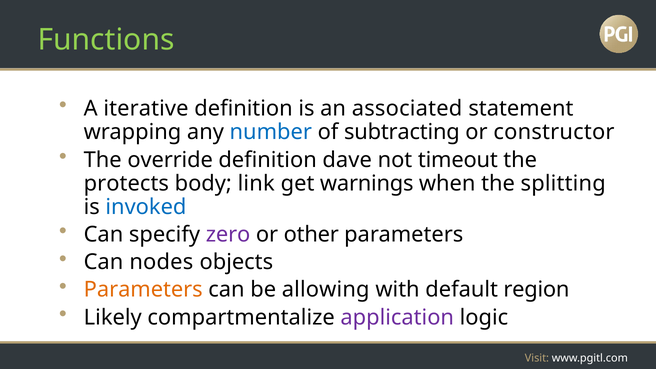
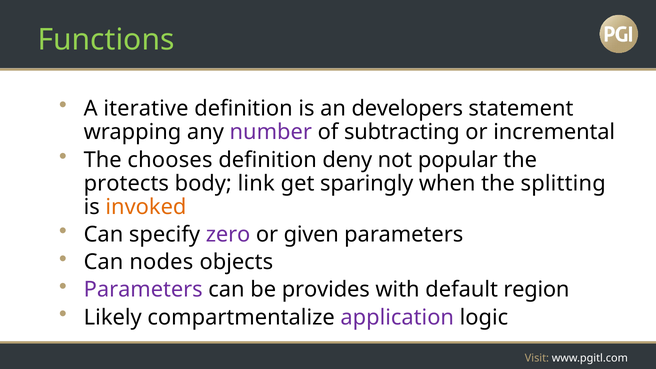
associated: associated -> developers
number colour: blue -> purple
constructor: constructor -> incremental
override: override -> chooses
dave: dave -> deny
timeout: timeout -> popular
warnings: warnings -> sparingly
invoked colour: blue -> orange
other: other -> given
Parameters at (143, 290) colour: orange -> purple
allowing: allowing -> provides
